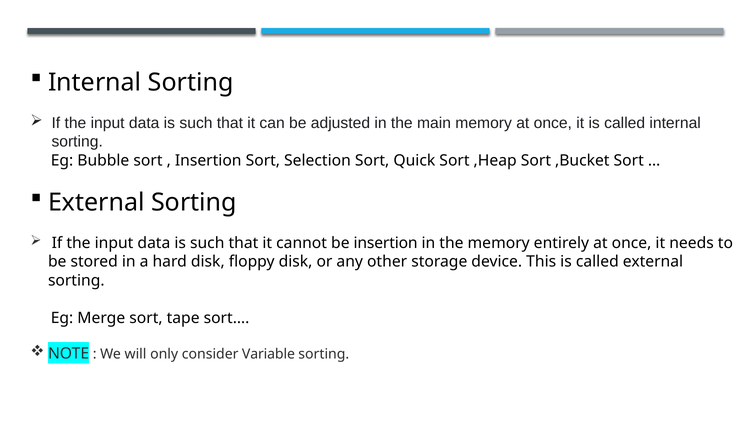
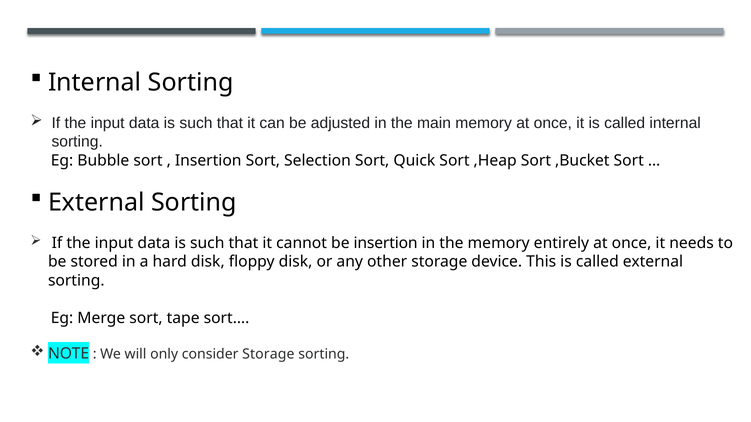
consider Variable: Variable -> Storage
